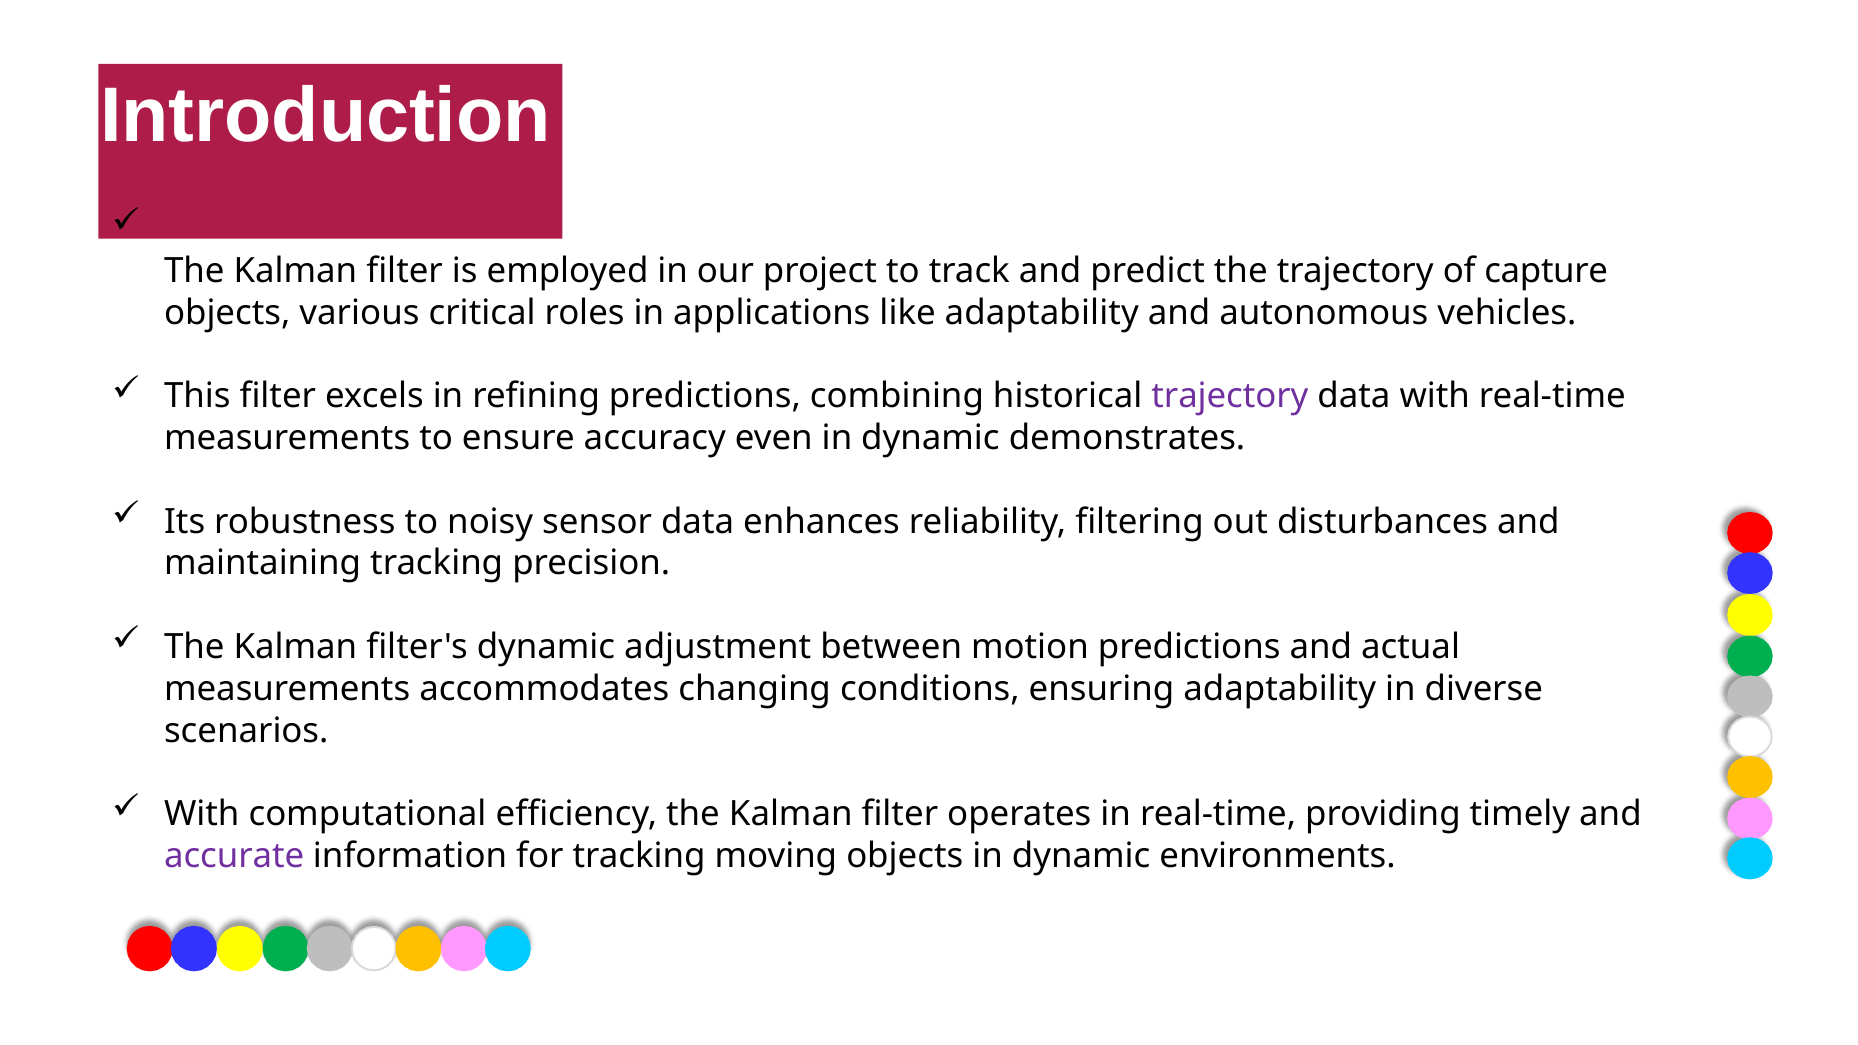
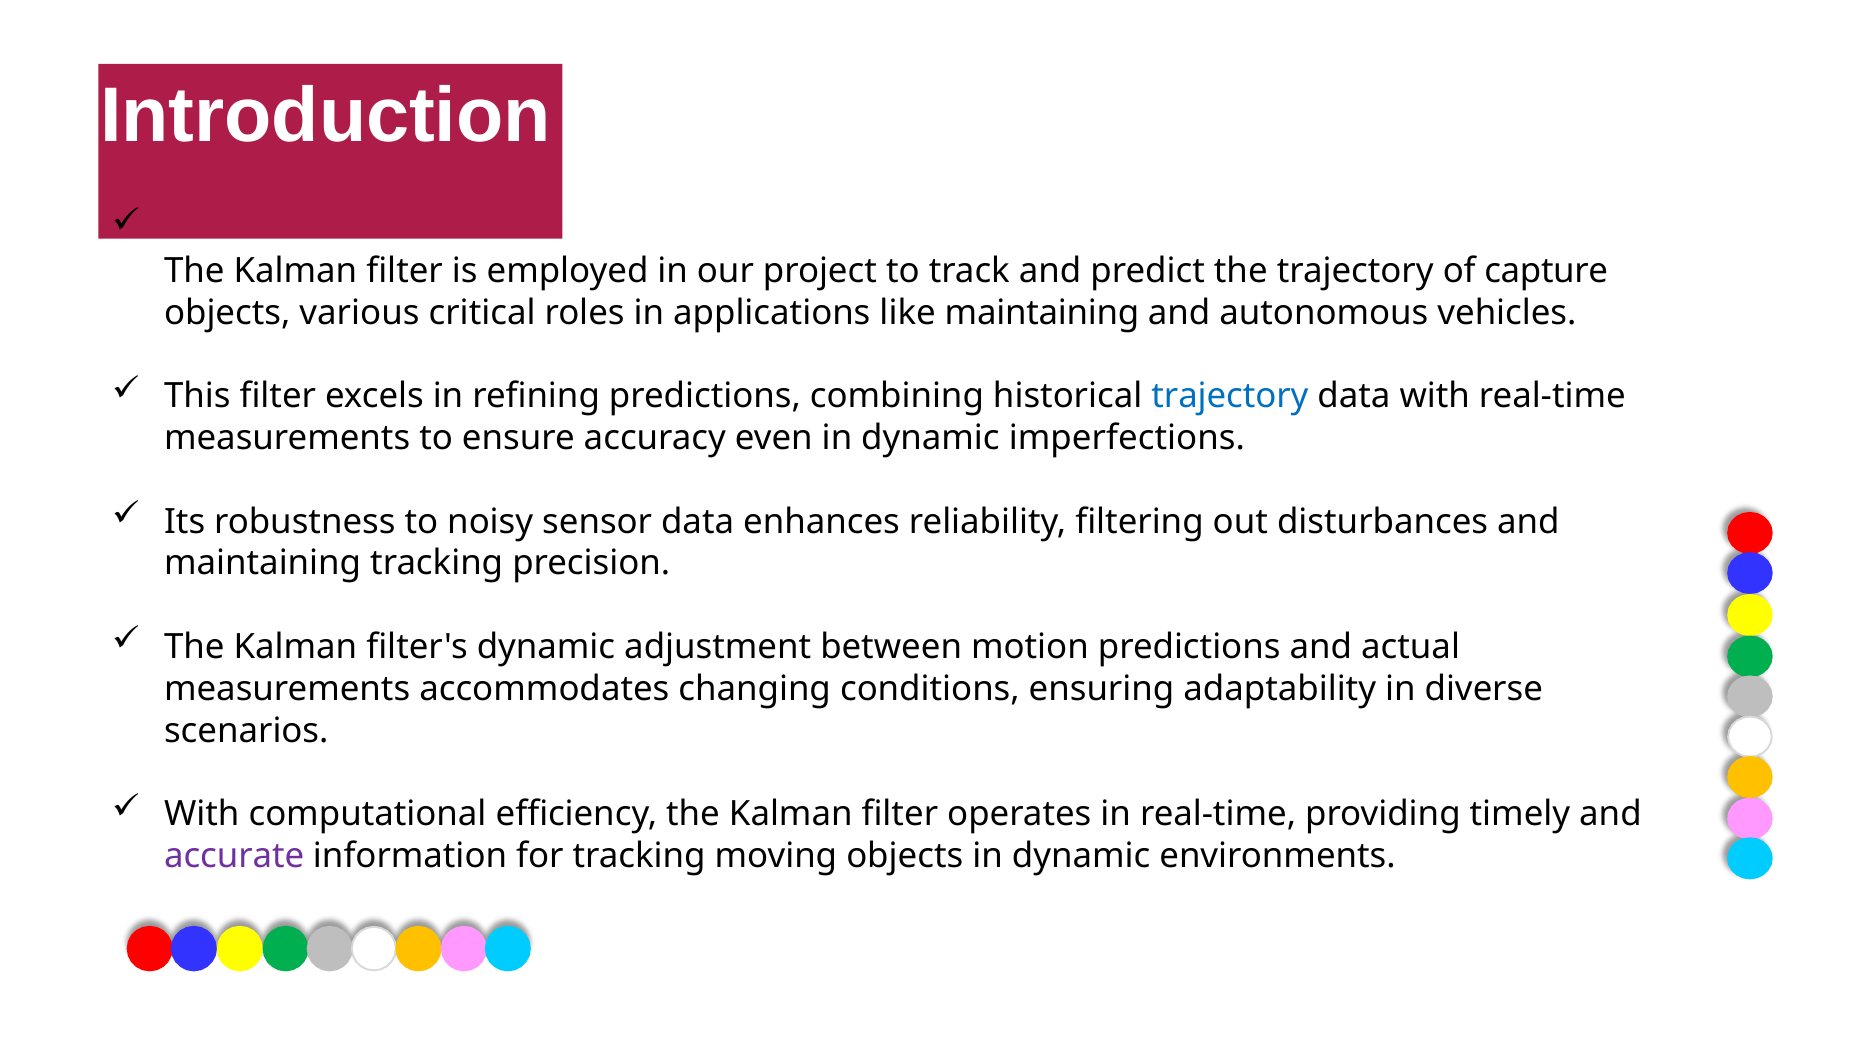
like adaptability: adaptability -> maintaining
trajectory at (1230, 396) colour: purple -> blue
demonstrates: demonstrates -> imperfections
